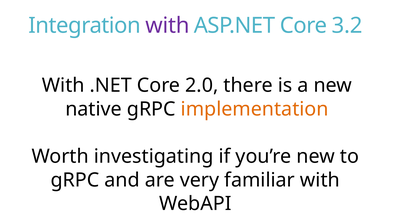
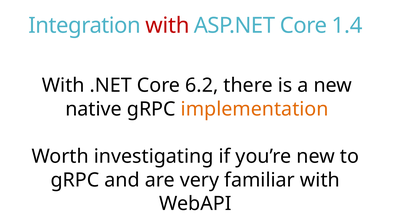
with at (167, 26) colour: purple -> red
3.2: 3.2 -> 1.4
2.0: 2.0 -> 6.2
